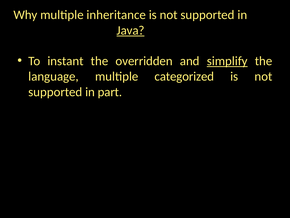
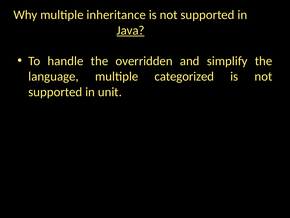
instant: instant -> handle
simplify underline: present -> none
part: part -> unit
